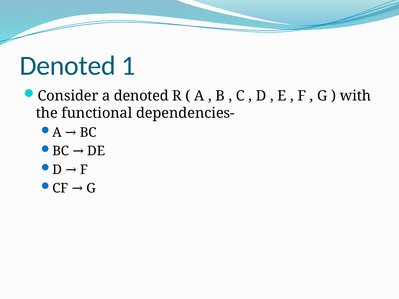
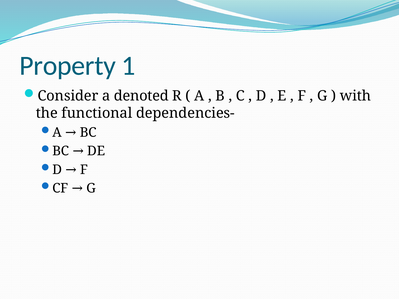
Denoted at (68, 66): Denoted -> Property
